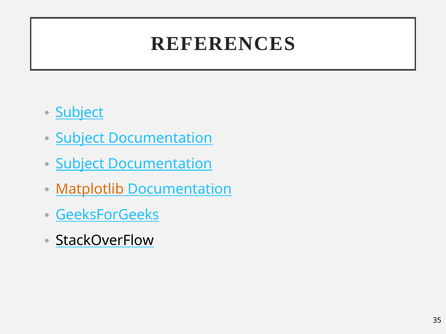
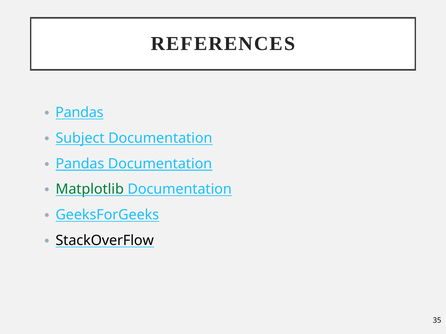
Subject at (79, 113): Subject -> Pandas
Subject at (80, 164): Subject -> Pandas
Matplotlib colour: orange -> green
